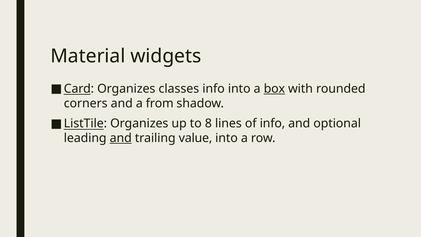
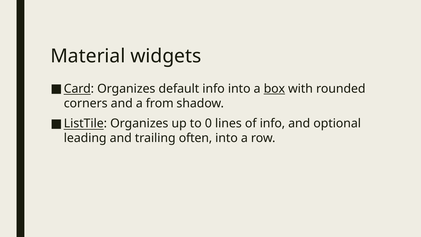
classes: classes -> default
8: 8 -> 0
and at (121, 138) underline: present -> none
value: value -> often
